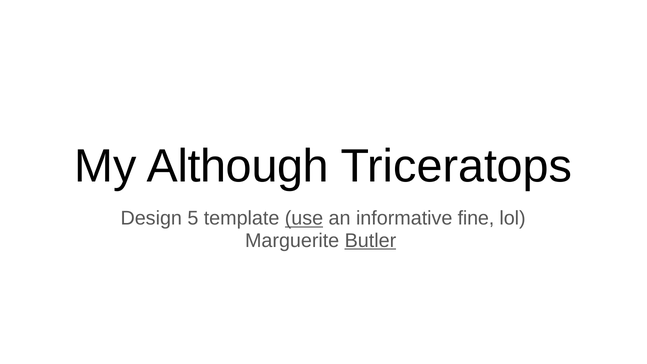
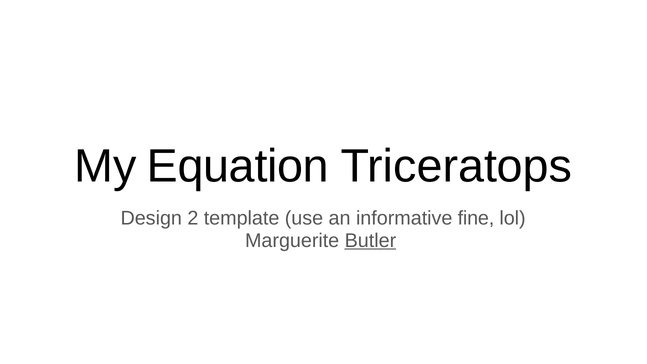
Although: Although -> Equation
5: 5 -> 2
use underline: present -> none
